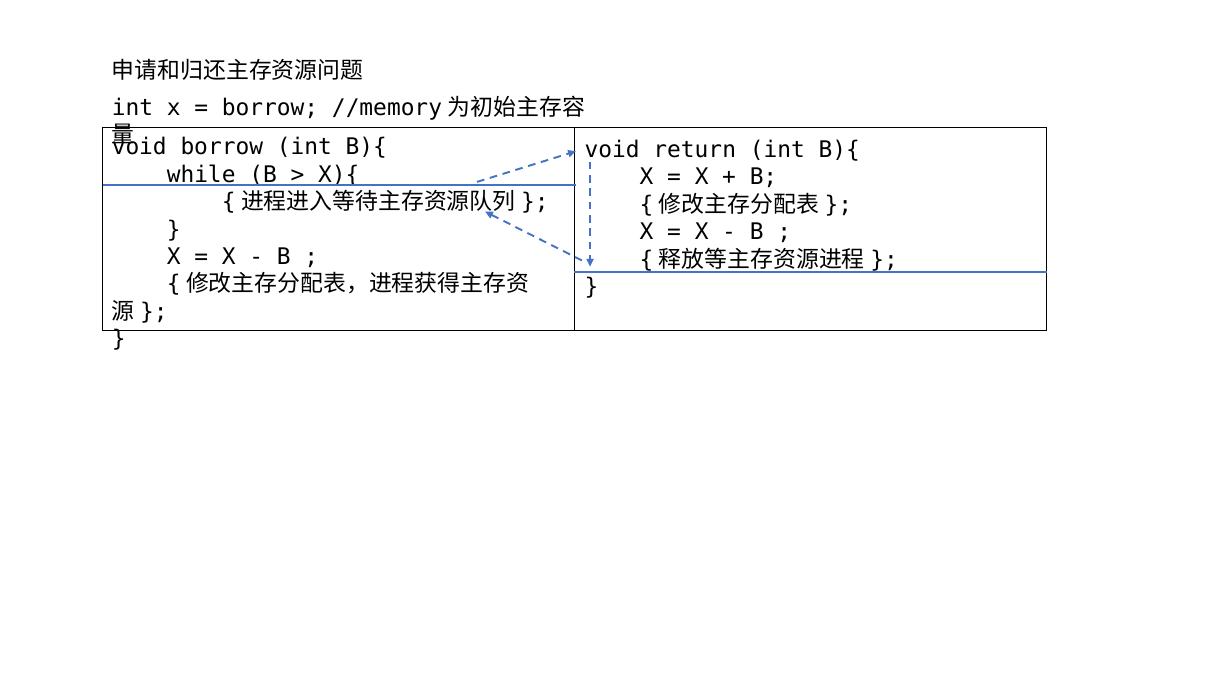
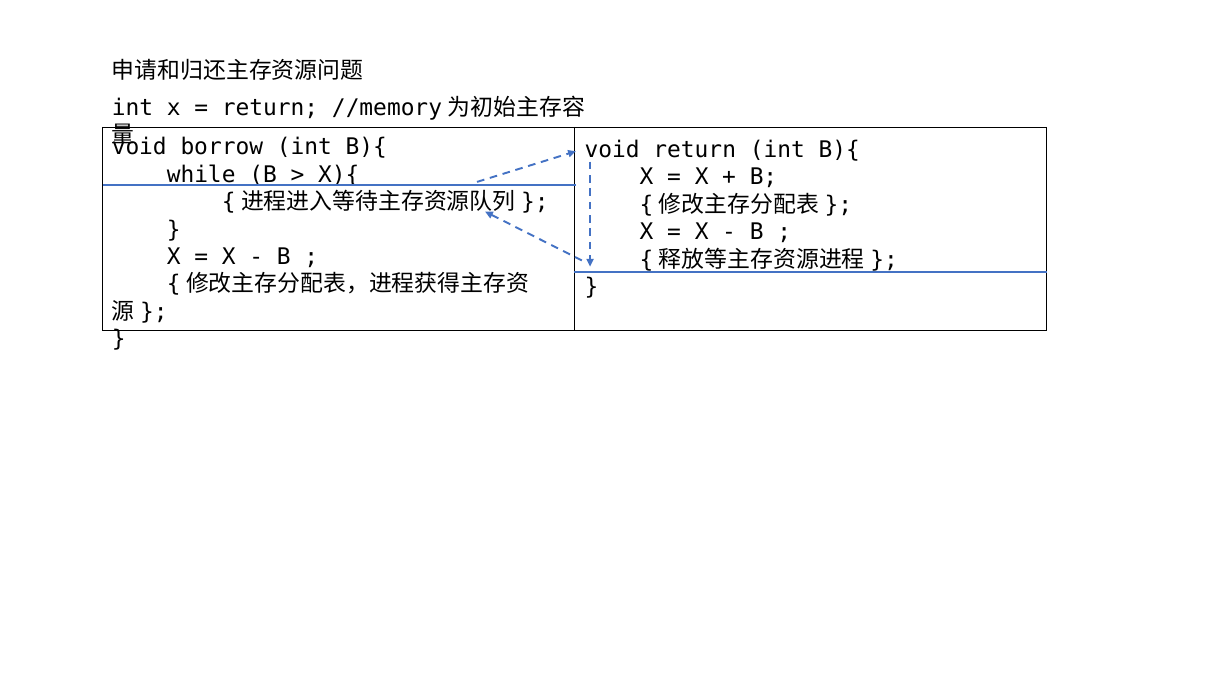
borrow at (270, 108): borrow -> return
